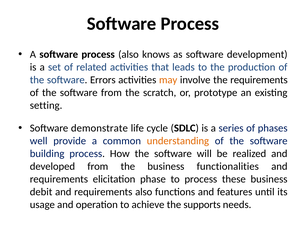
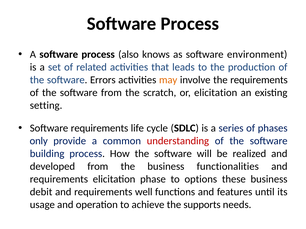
development: development -> environment
or prototype: prototype -> elicitation
Software demonstrate: demonstrate -> requirements
well: well -> only
understanding colour: orange -> red
to process: process -> options
requirements also: also -> well
